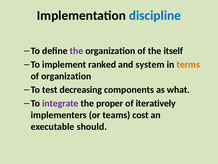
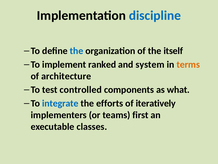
the at (76, 51) colour: purple -> blue
of organization: organization -> architecture
decreasing: decreasing -> controlled
integrate colour: purple -> blue
proper: proper -> efforts
cost: cost -> first
should: should -> classes
